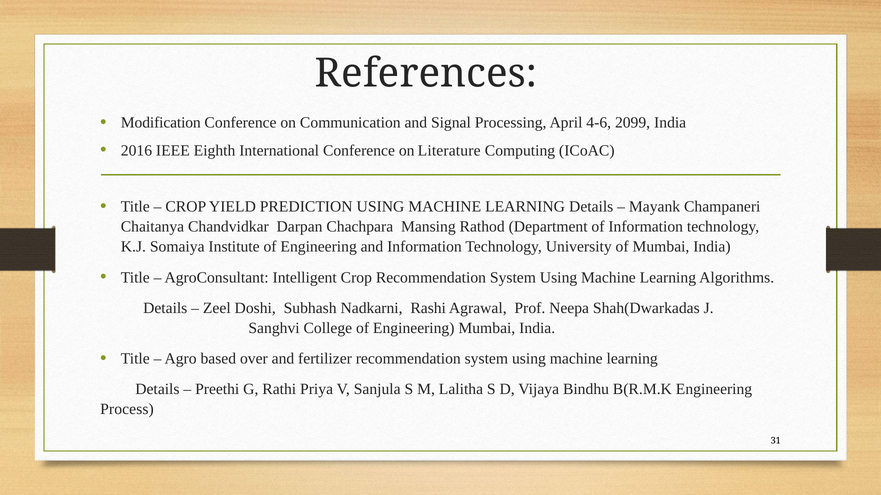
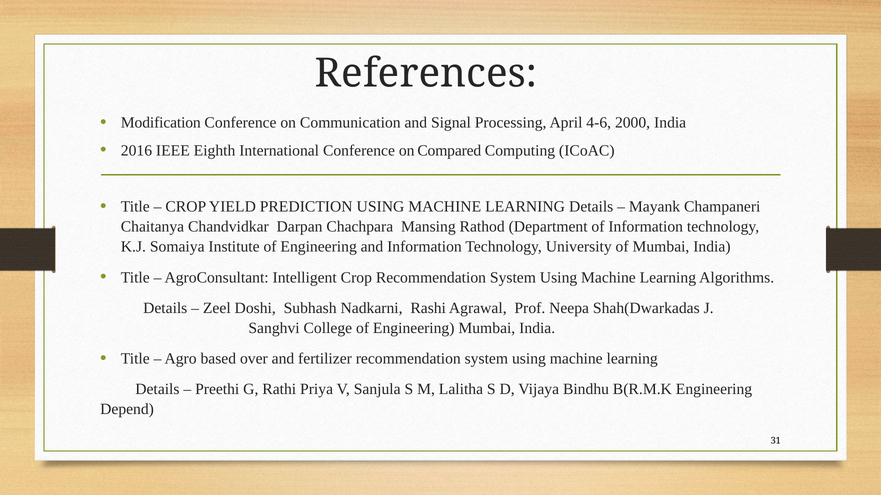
2099: 2099 -> 2000
Literature: Literature -> Compared
Process: Process -> Depend
